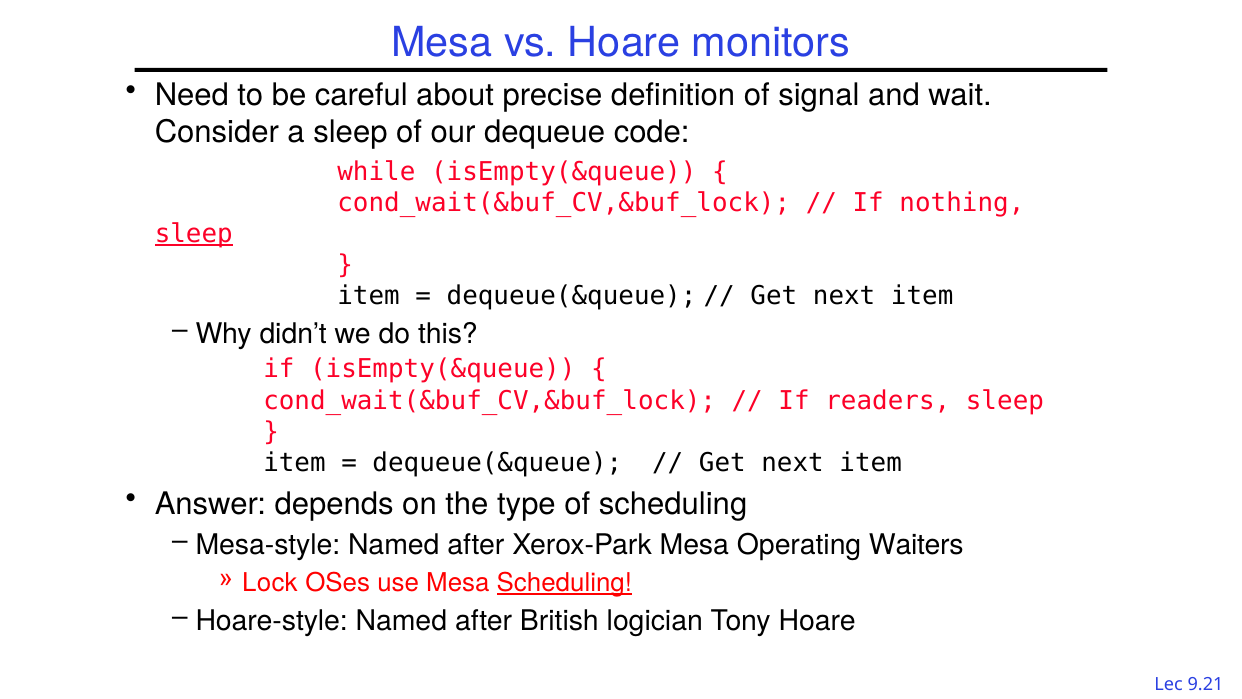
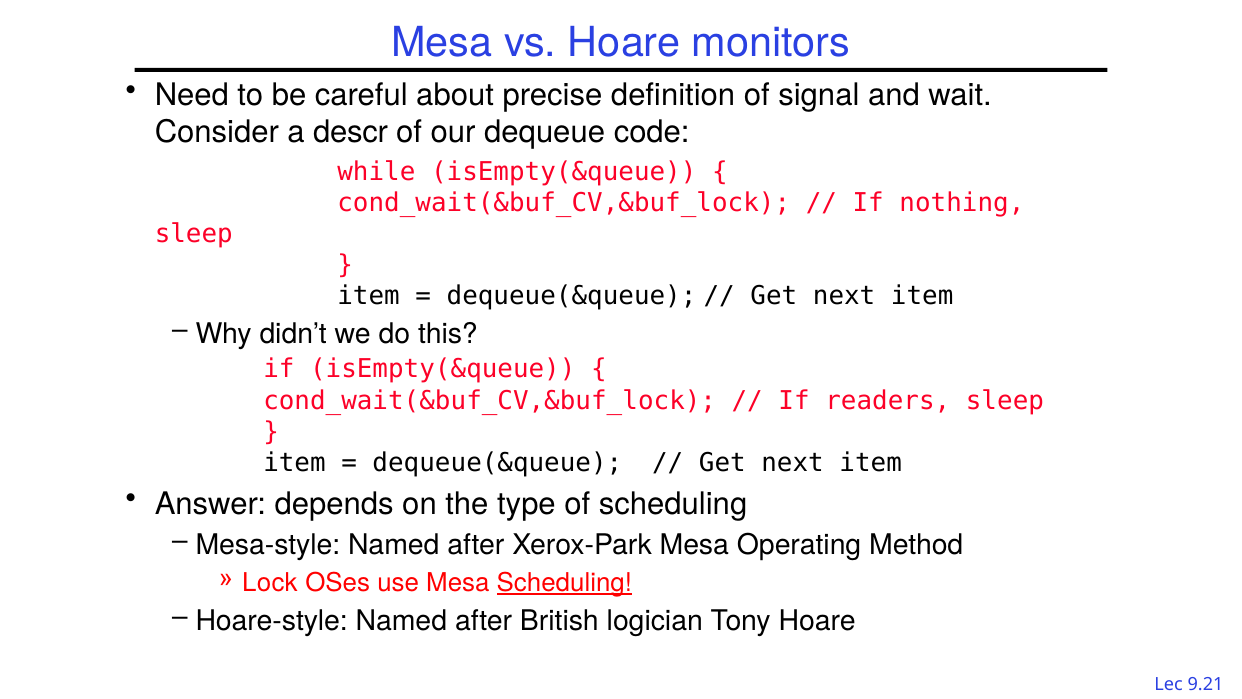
a sleep: sleep -> descr
sleep at (194, 234) underline: present -> none
Waiters: Waiters -> Method
